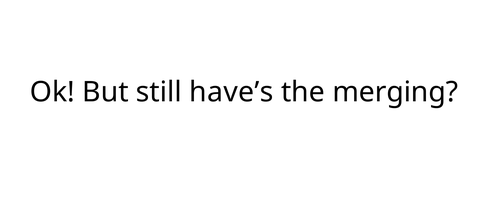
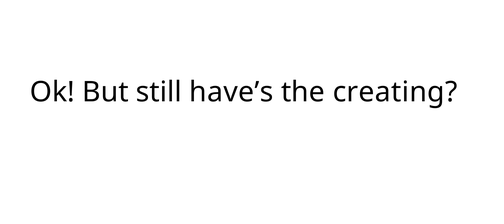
merging: merging -> creating
